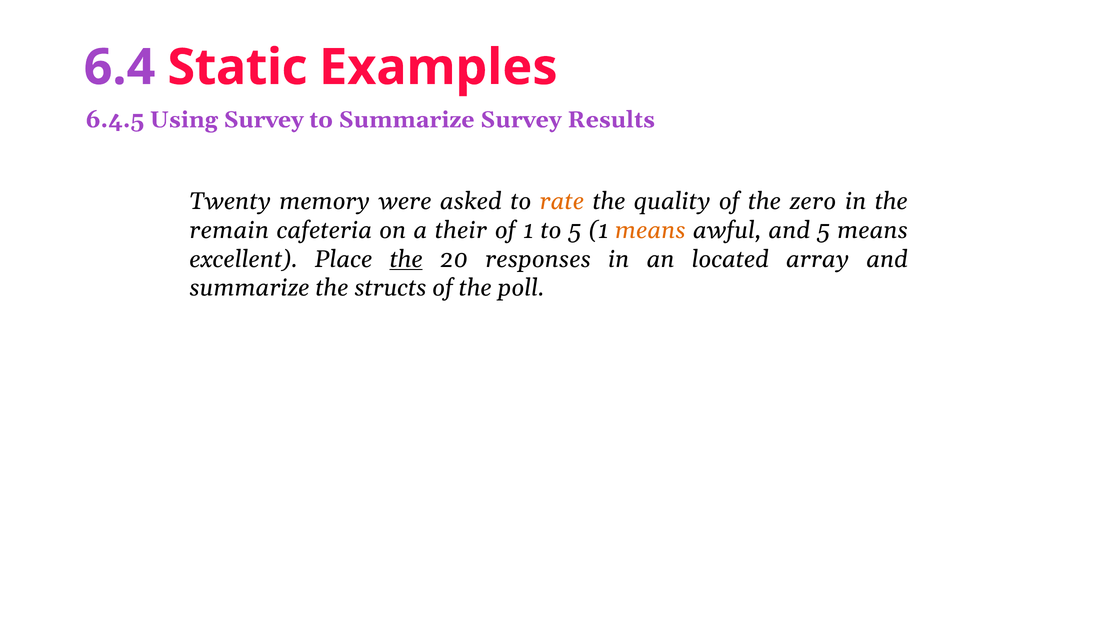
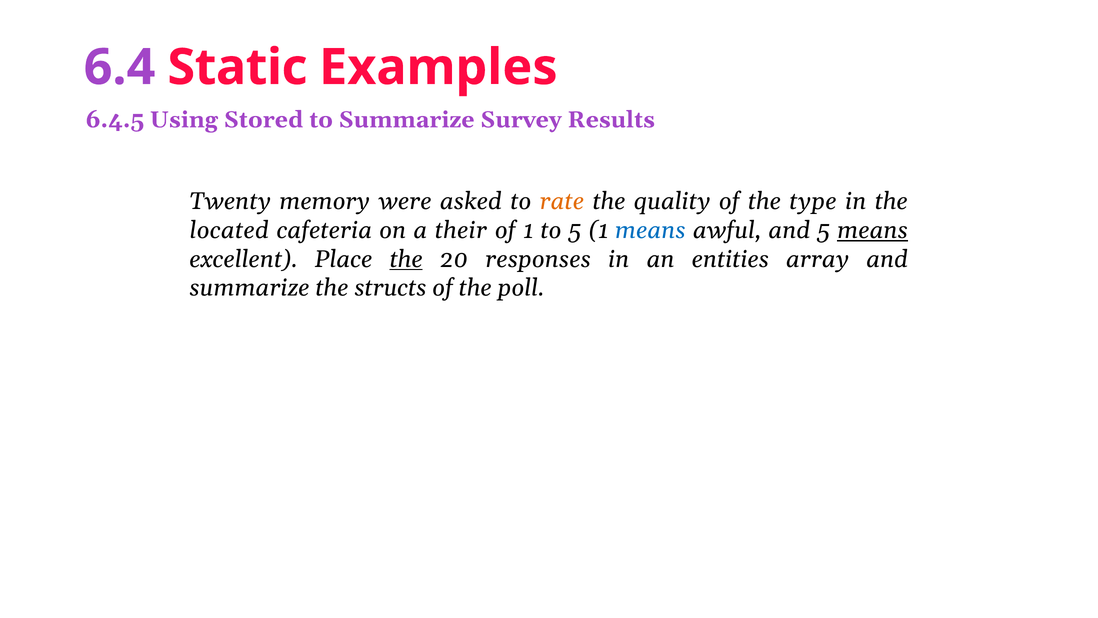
Using Survey: Survey -> Stored
zero: zero -> type
remain: remain -> located
means at (650, 230) colour: orange -> blue
means at (873, 230) underline: none -> present
located: located -> entities
